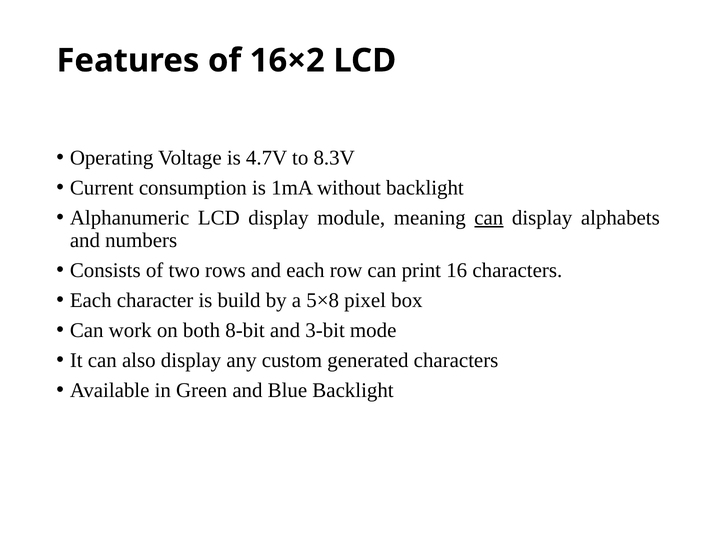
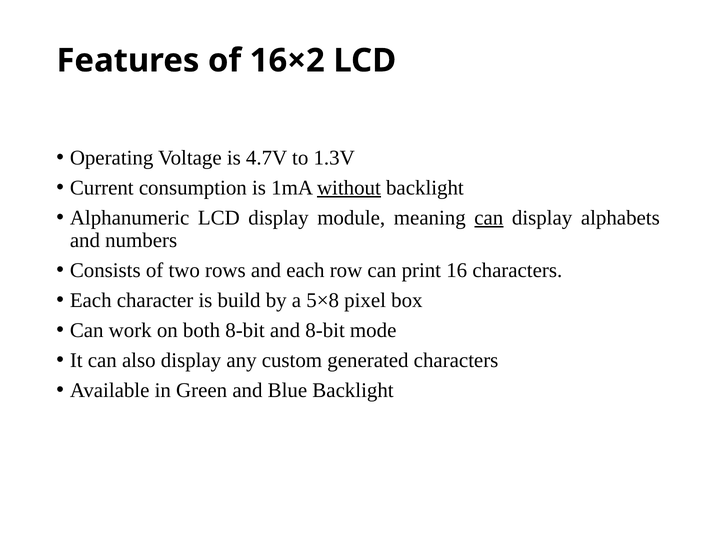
8.3V: 8.3V -> 1.3V
without underline: none -> present
and 3-bit: 3-bit -> 8-bit
